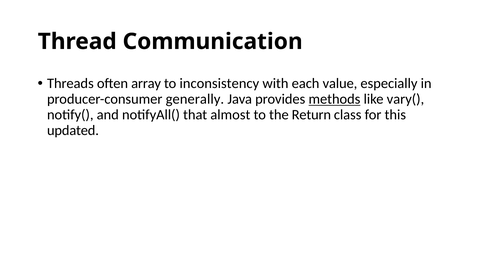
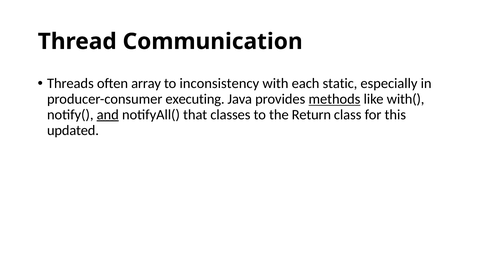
value: value -> static
generally: generally -> executing
vary(: vary( -> with(
and underline: none -> present
almost: almost -> classes
